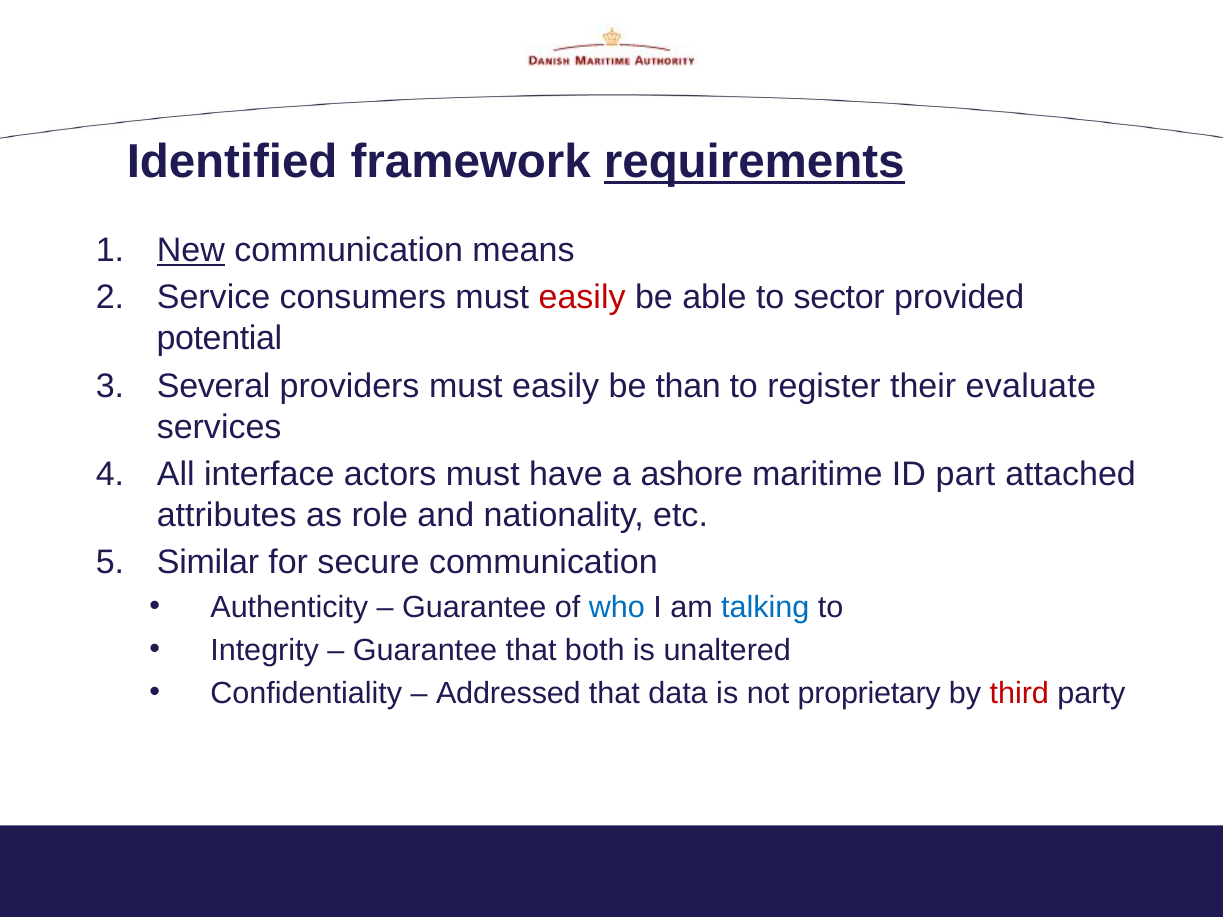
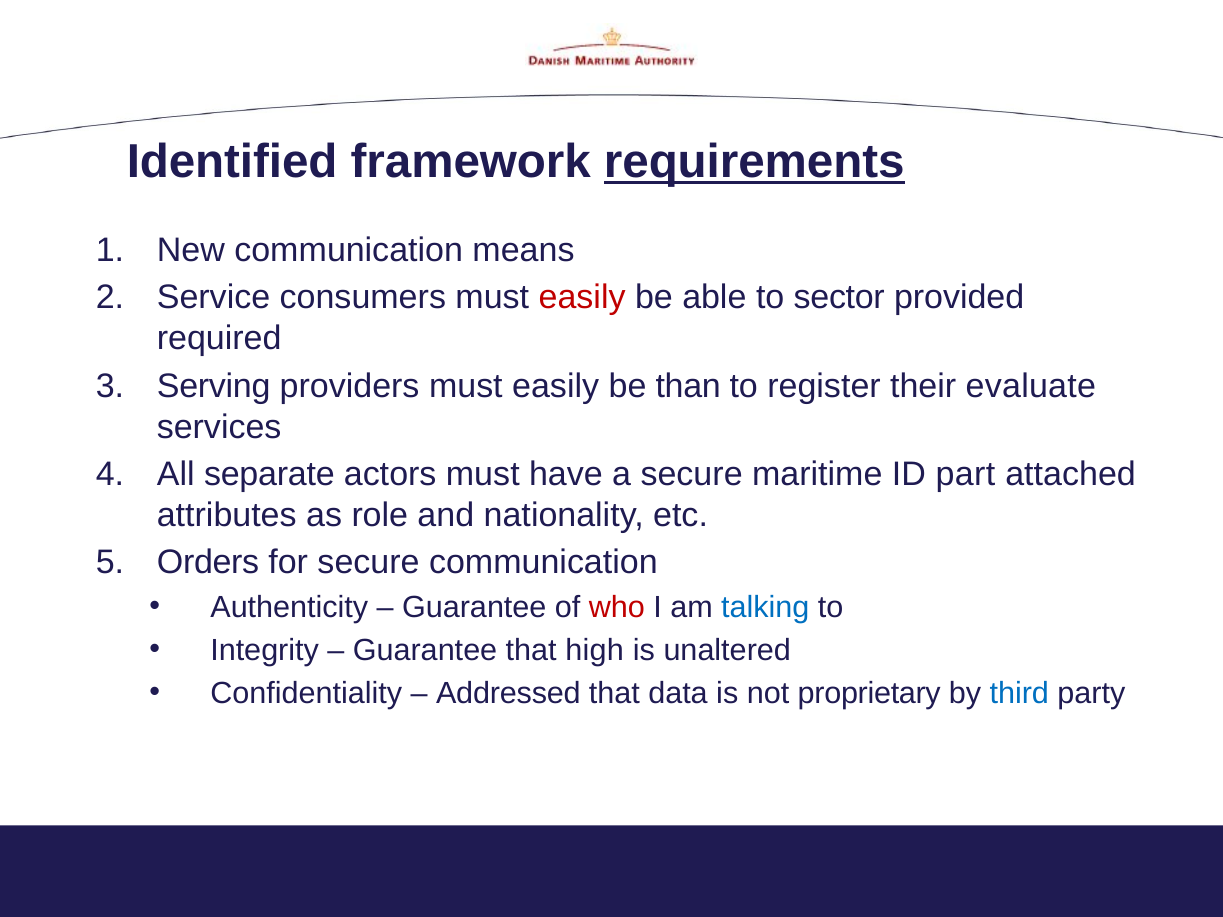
New underline: present -> none
potential: potential -> required
Several: Several -> Serving
interface: interface -> separate
a ashore: ashore -> secure
Similar: Similar -> Orders
who colour: blue -> red
both: both -> high
third colour: red -> blue
